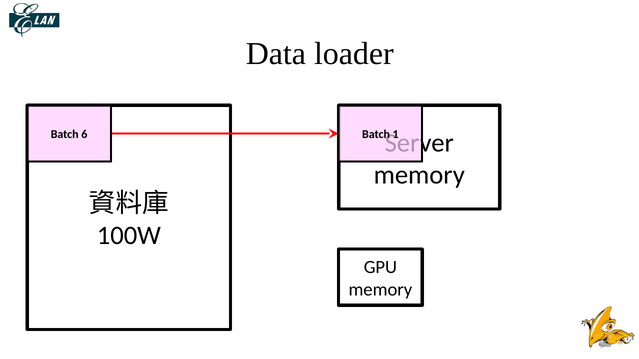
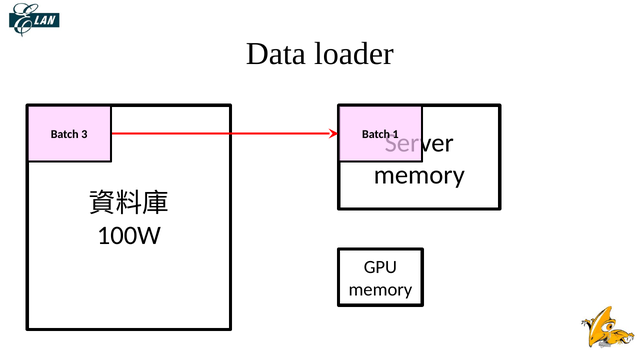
6: 6 -> 3
